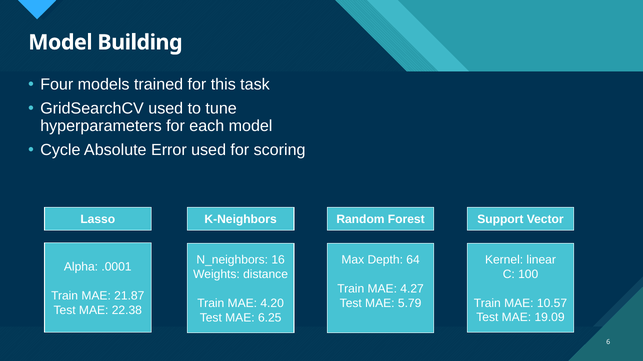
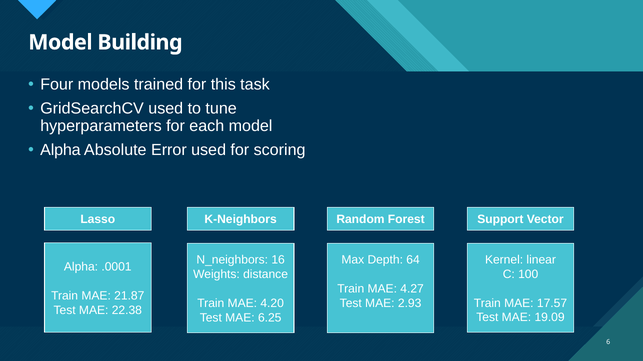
Cycle at (60, 150): Cycle -> Alpha
10.57: 10.57 -> 17.57
5.79: 5.79 -> 2.93
